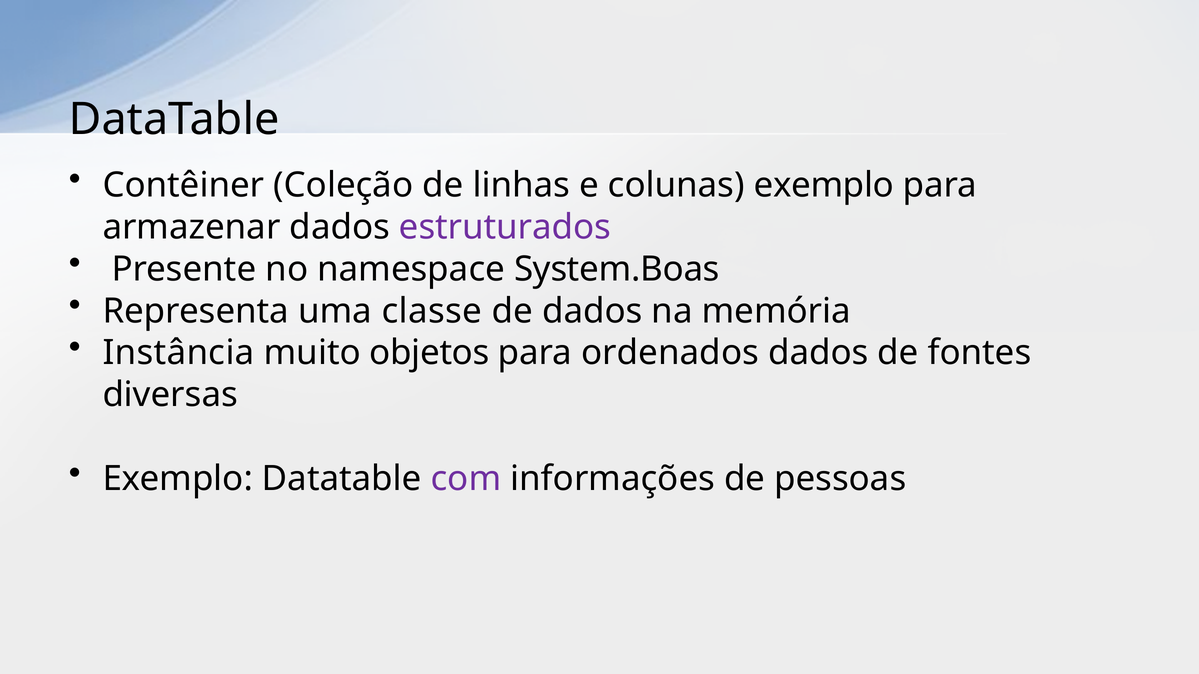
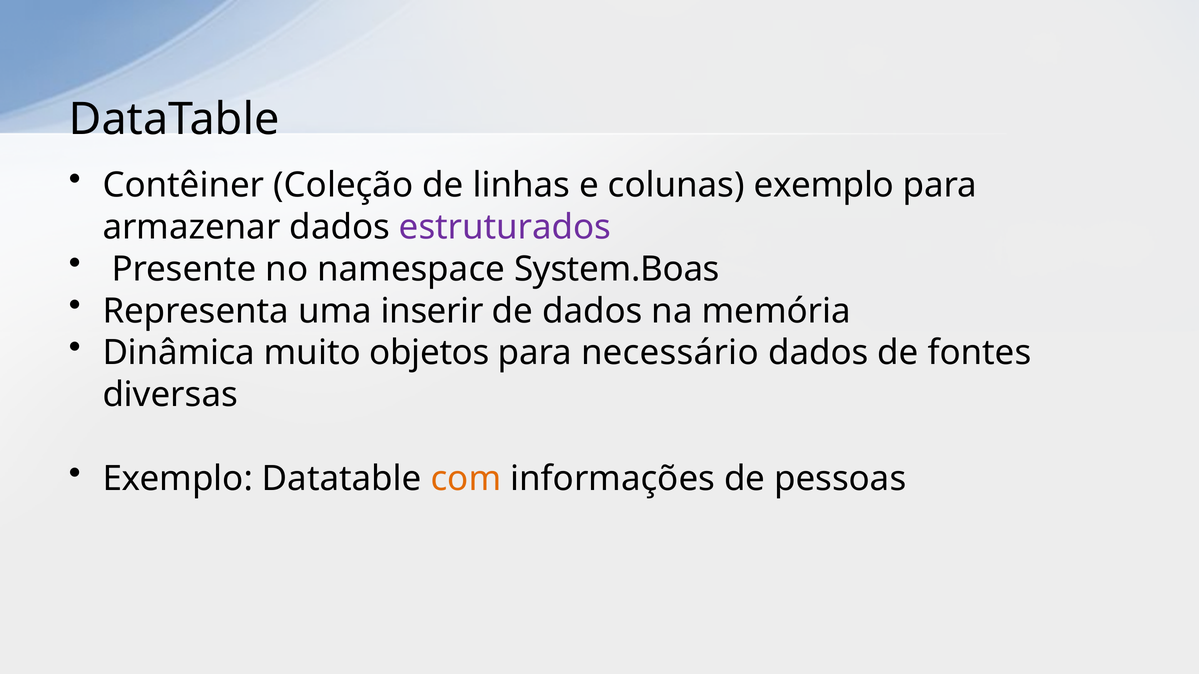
classe: classe -> inserir
Instância: Instância -> Dinâmica
ordenados: ordenados -> necessário
com colour: purple -> orange
